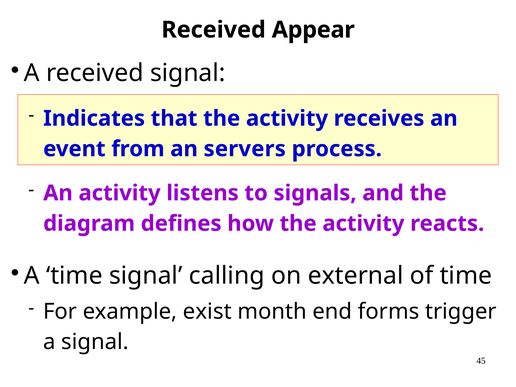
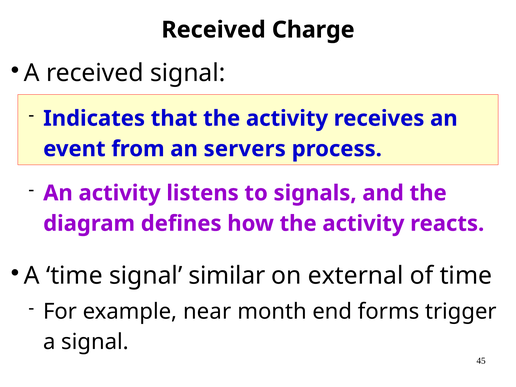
Appear: Appear -> Charge
calling: calling -> similar
exist: exist -> near
